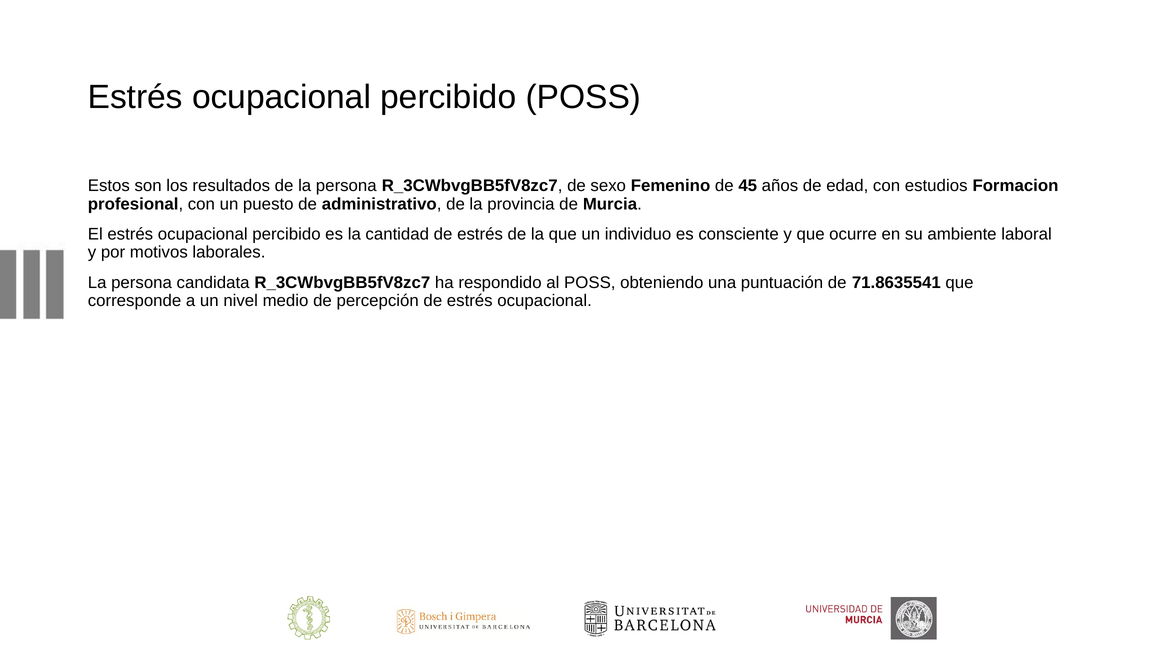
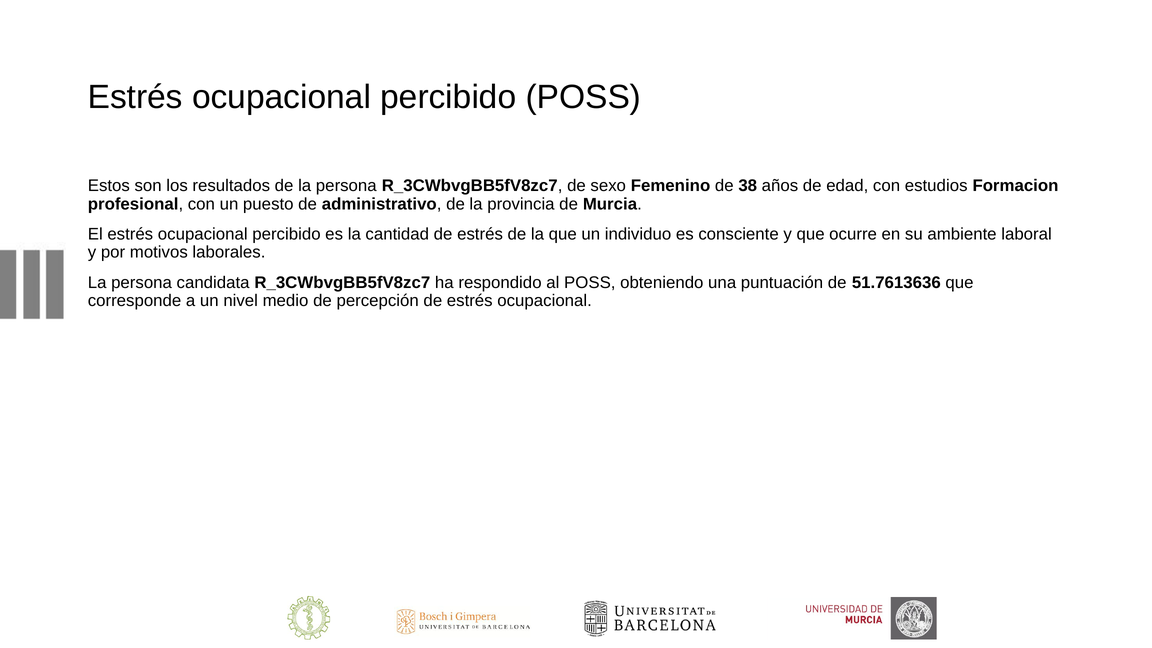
45: 45 -> 38
71.8635541: 71.8635541 -> 51.7613636
